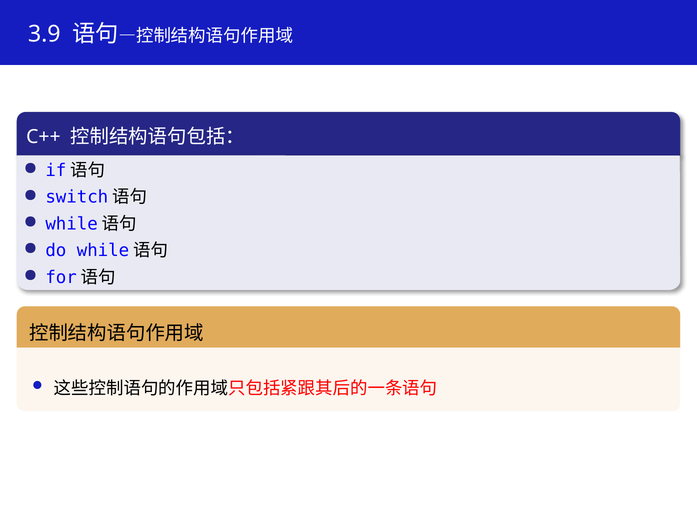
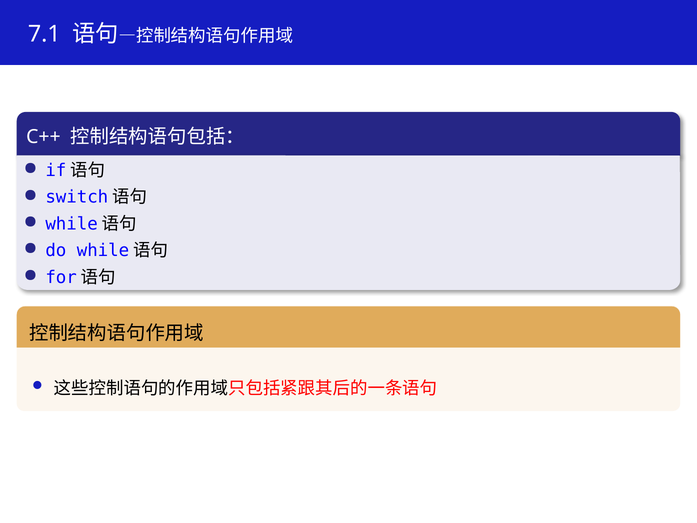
3.9: 3.9 -> 7.1
